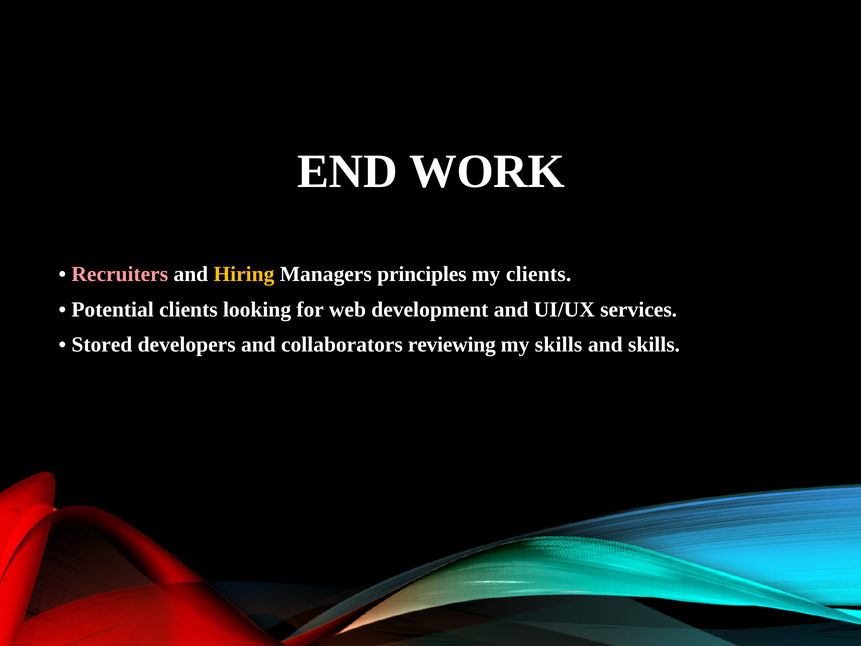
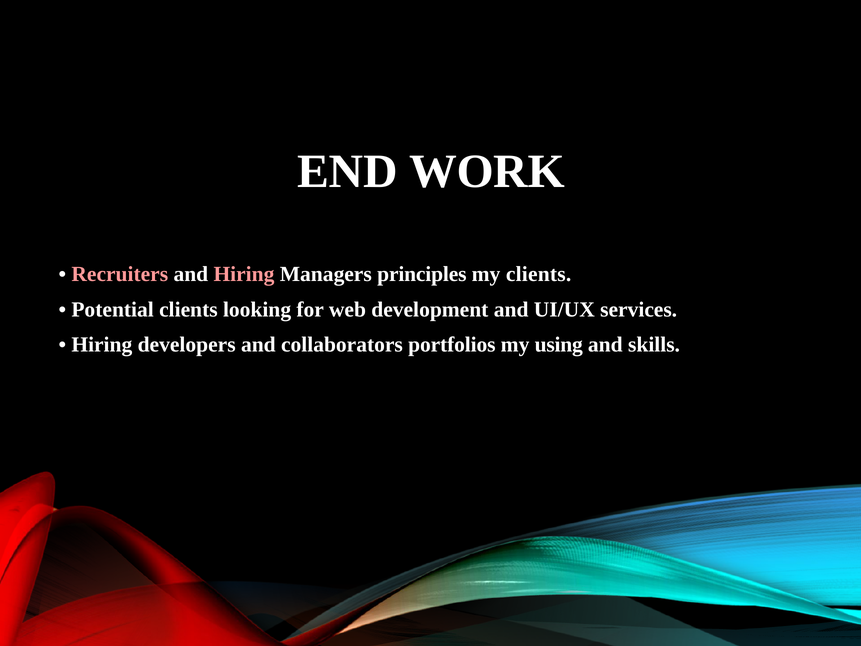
Hiring at (244, 274) colour: yellow -> pink
Stored at (102, 345): Stored -> Hiring
reviewing: reviewing -> portfolios
my skills: skills -> using
